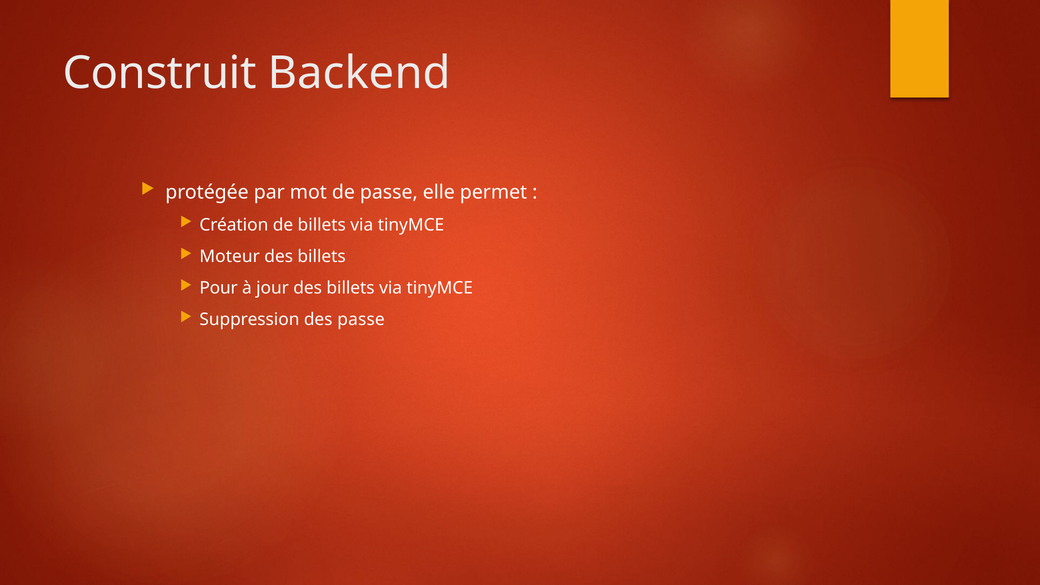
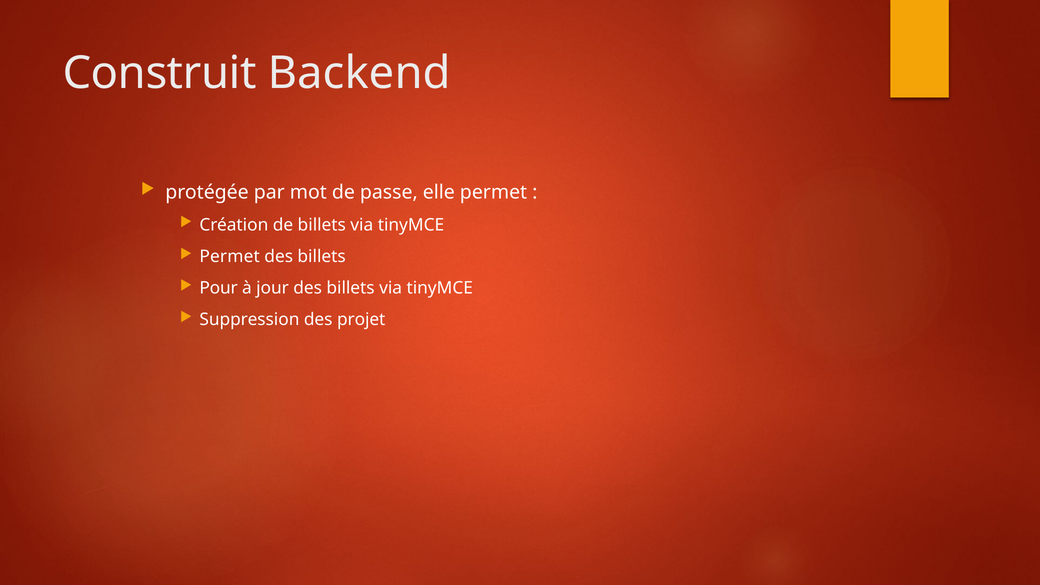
Moteur at (230, 257): Moteur -> Permet
des passe: passe -> projet
